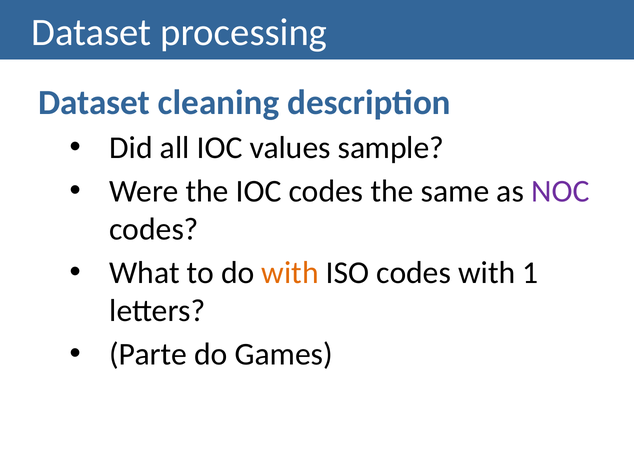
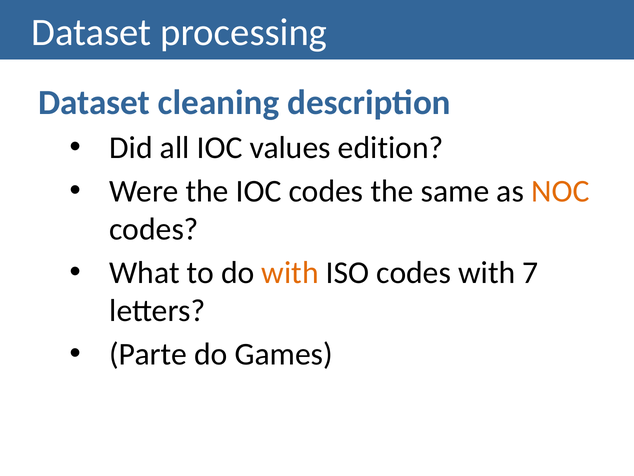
sample: sample -> edition
NOC colour: purple -> orange
1: 1 -> 7
